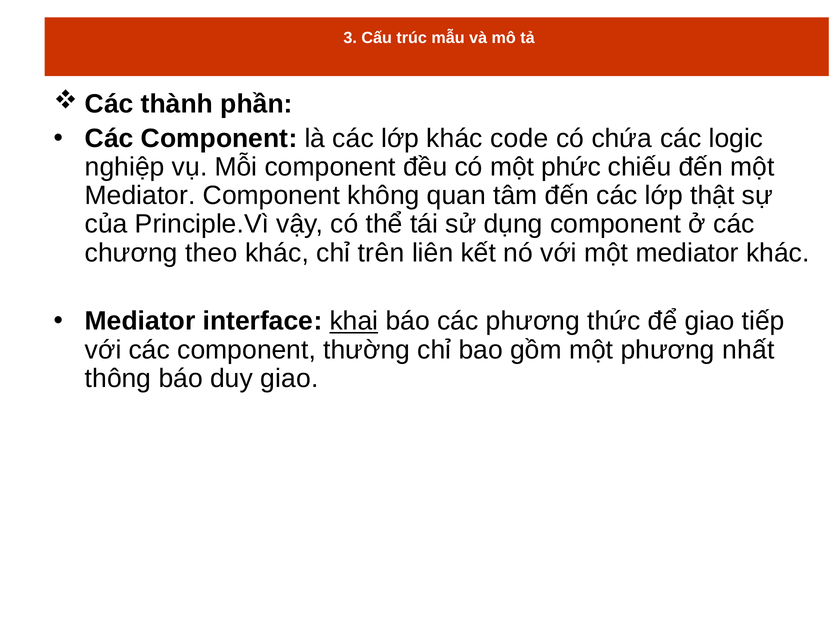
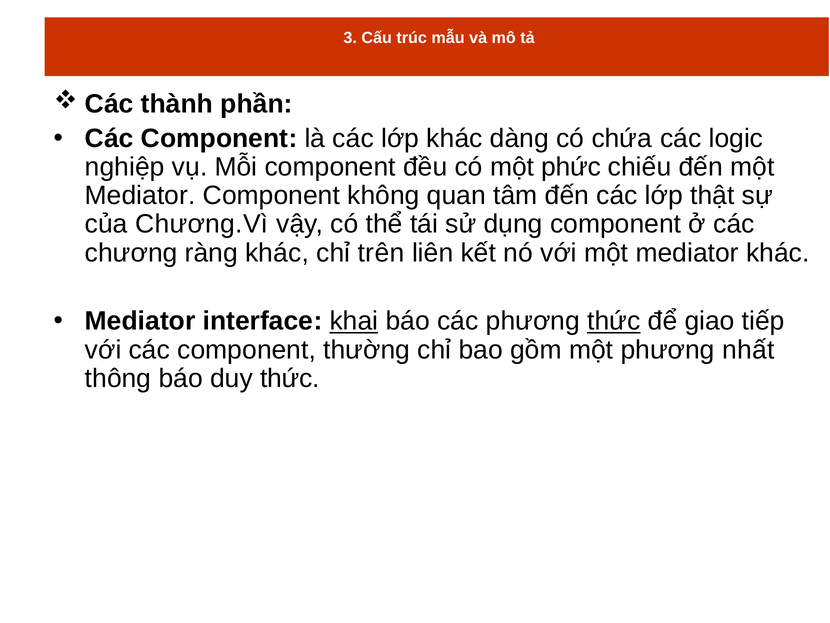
code: code -> dàng
Principle.Vì: Principle.Vì -> Chương.Vì
theo: theo -> ràng
thức at (614, 321) underline: none -> present
duy giao: giao -> thức
